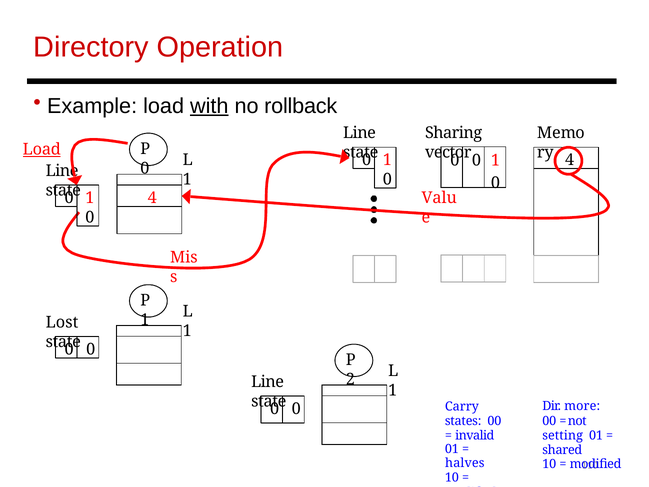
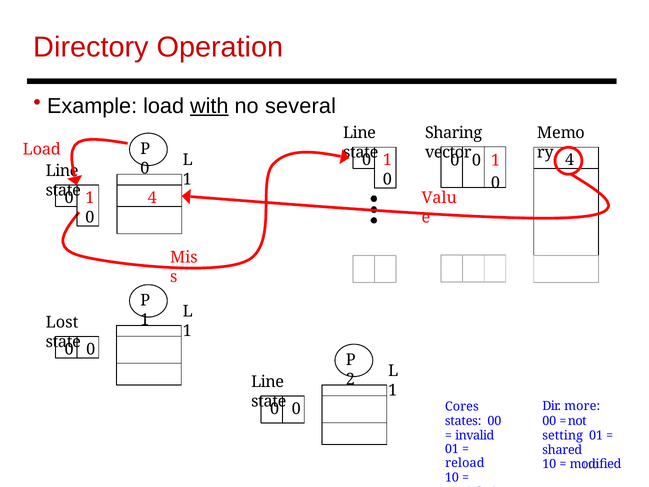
rollback: rollback -> several
Load at (42, 149) underline: present -> none
Carry: Carry -> Cores
halves: halves -> reload
